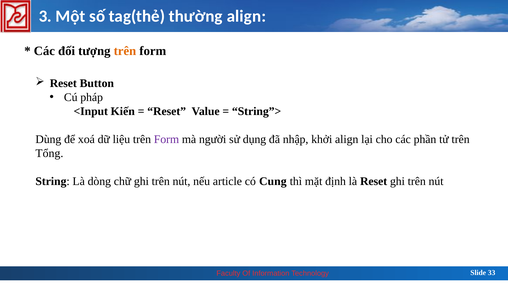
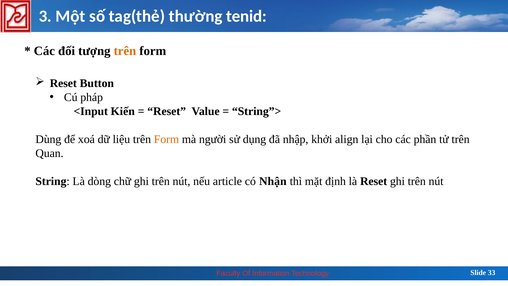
thường align: align -> tenid
Form at (166, 139) colour: purple -> orange
Tổng: Tổng -> Quan
Cung: Cung -> Nhận
